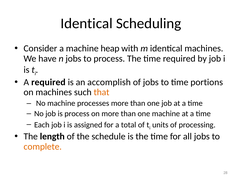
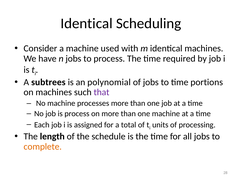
heap: heap -> used
A required: required -> subtrees
accomplish: accomplish -> polynomial
that colour: orange -> purple
